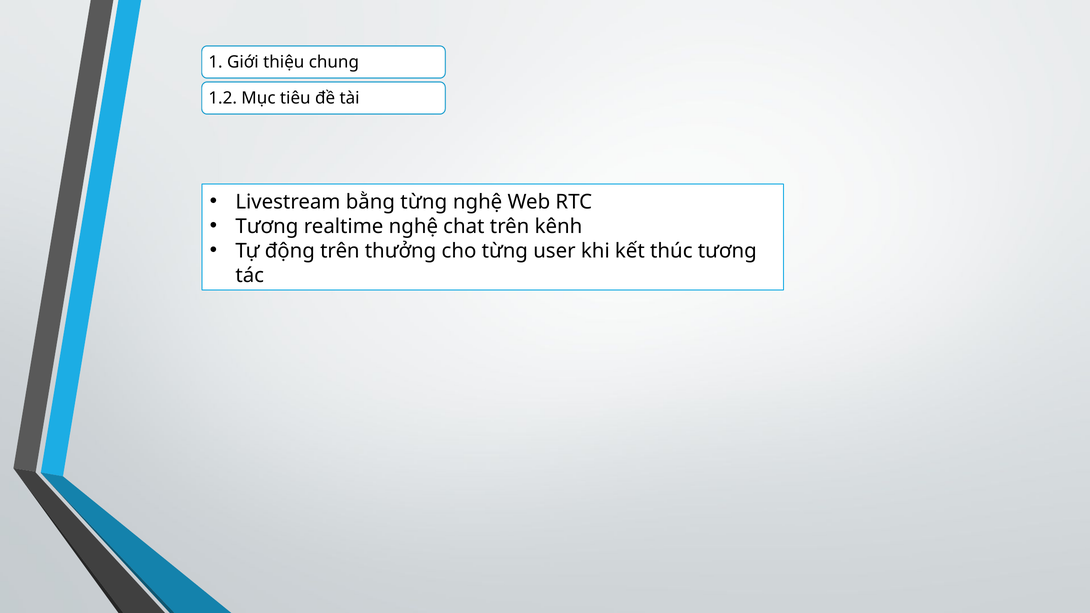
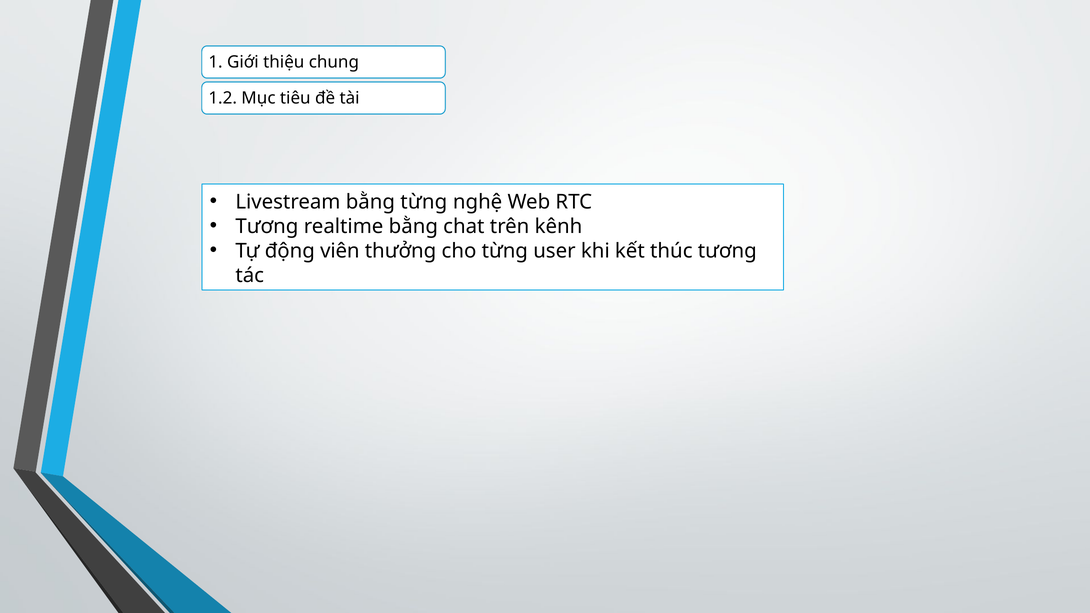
realtime nghệ: nghệ -> bằng
động trên: trên -> viên
